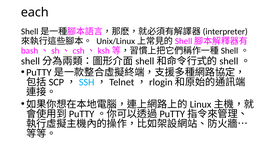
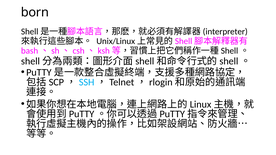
each: each -> born
